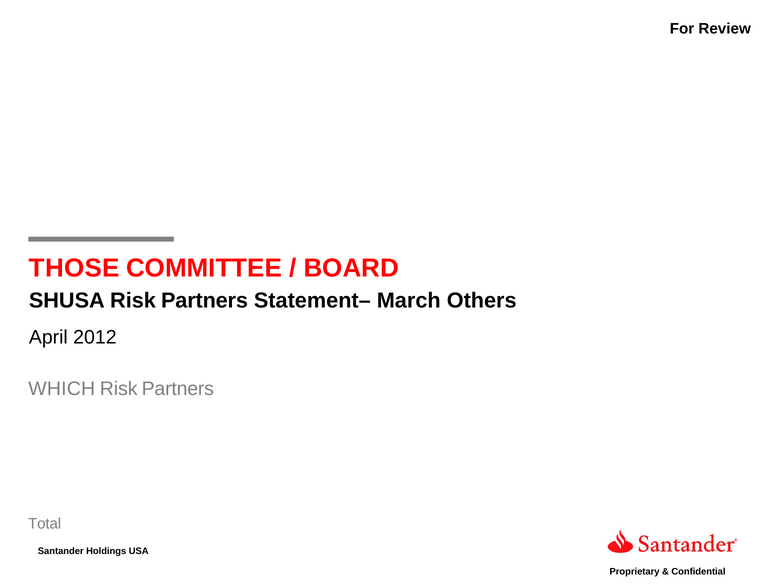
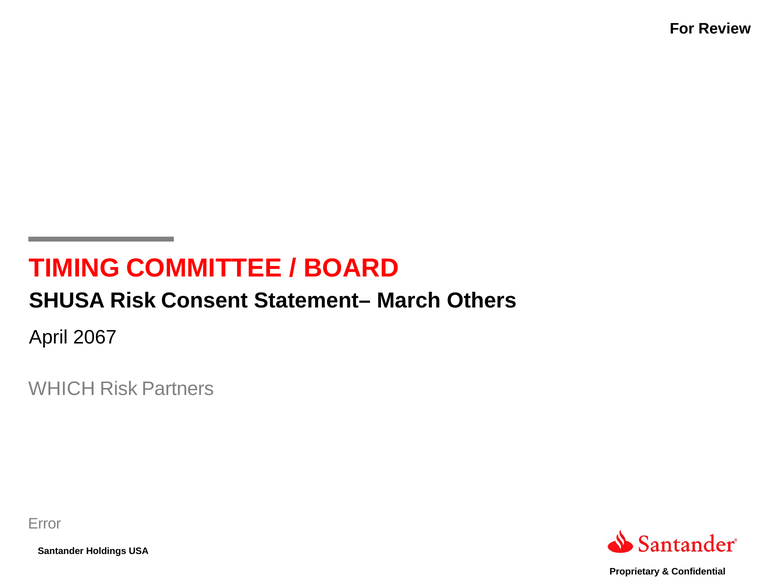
THOSE: THOSE -> TIMING
SHUSA Risk Partners: Partners -> Consent
2012: 2012 -> 2067
Total: Total -> Error
